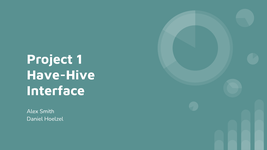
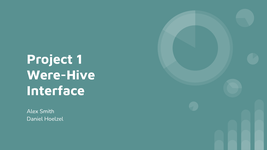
Have-Hive: Have-Hive -> Were-Hive
